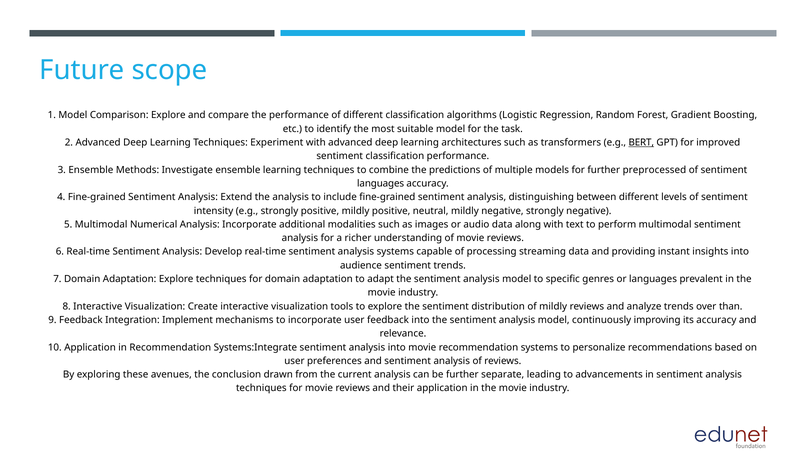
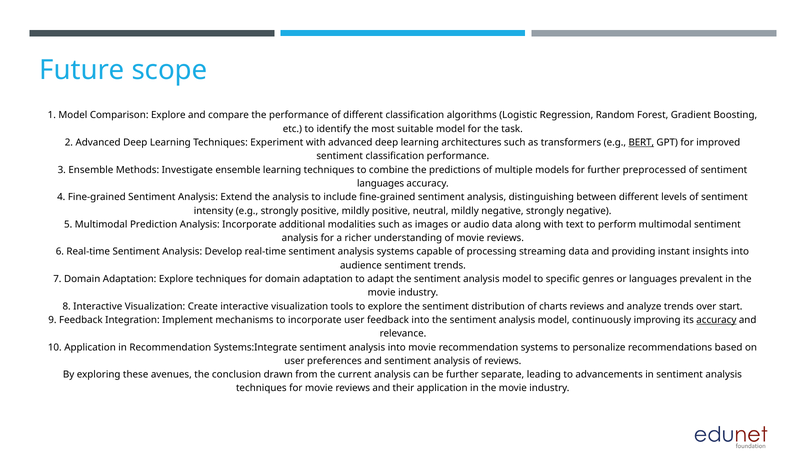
Numerical: Numerical -> Prediction
of mildly: mildly -> charts
than: than -> start
accuracy at (716, 320) underline: none -> present
